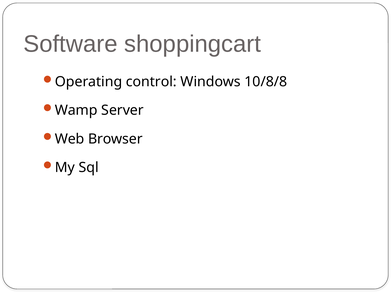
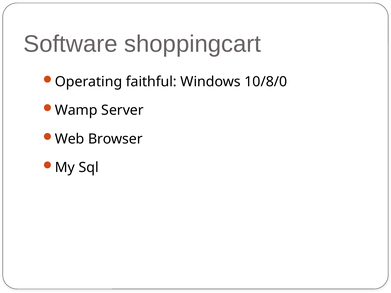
control: control -> faithful
10/8/8: 10/8/8 -> 10/8/0
